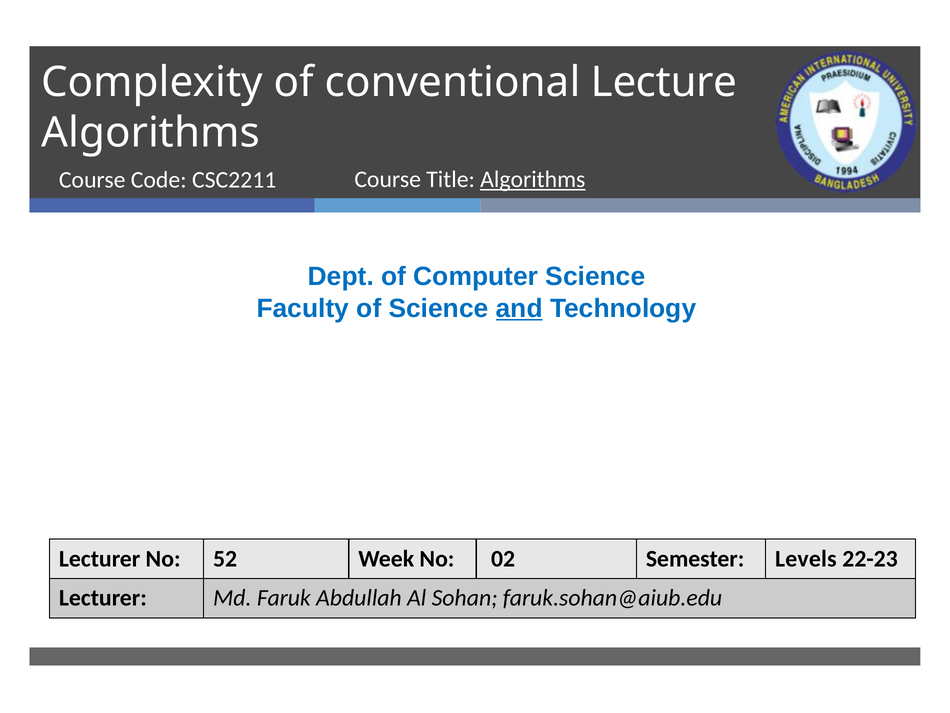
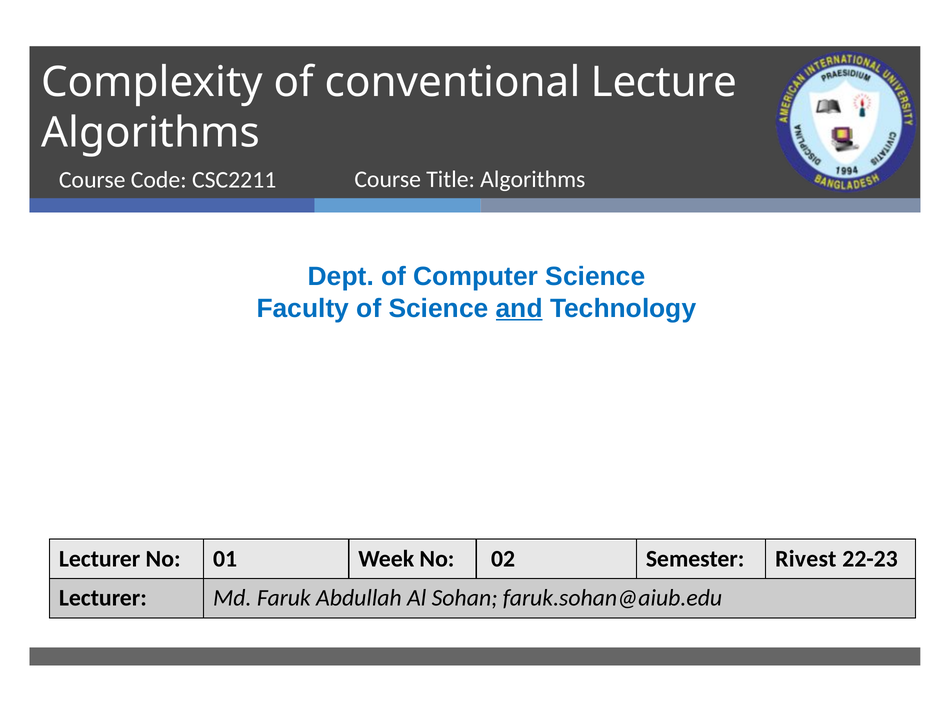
Algorithms at (533, 179) underline: present -> none
52: 52 -> 01
Levels: Levels -> Rivest
